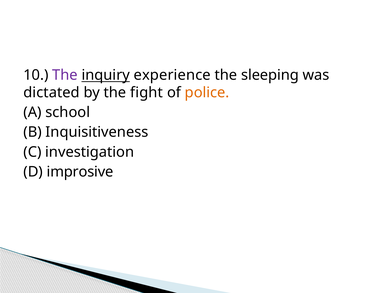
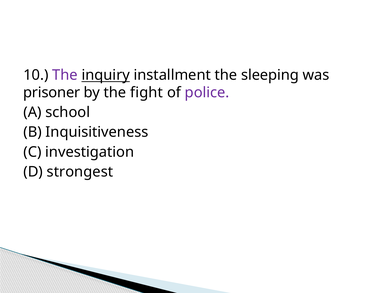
experience: experience -> installment
dictated: dictated -> prisoner
police colour: orange -> purple
improsive: improsive -> strongest
